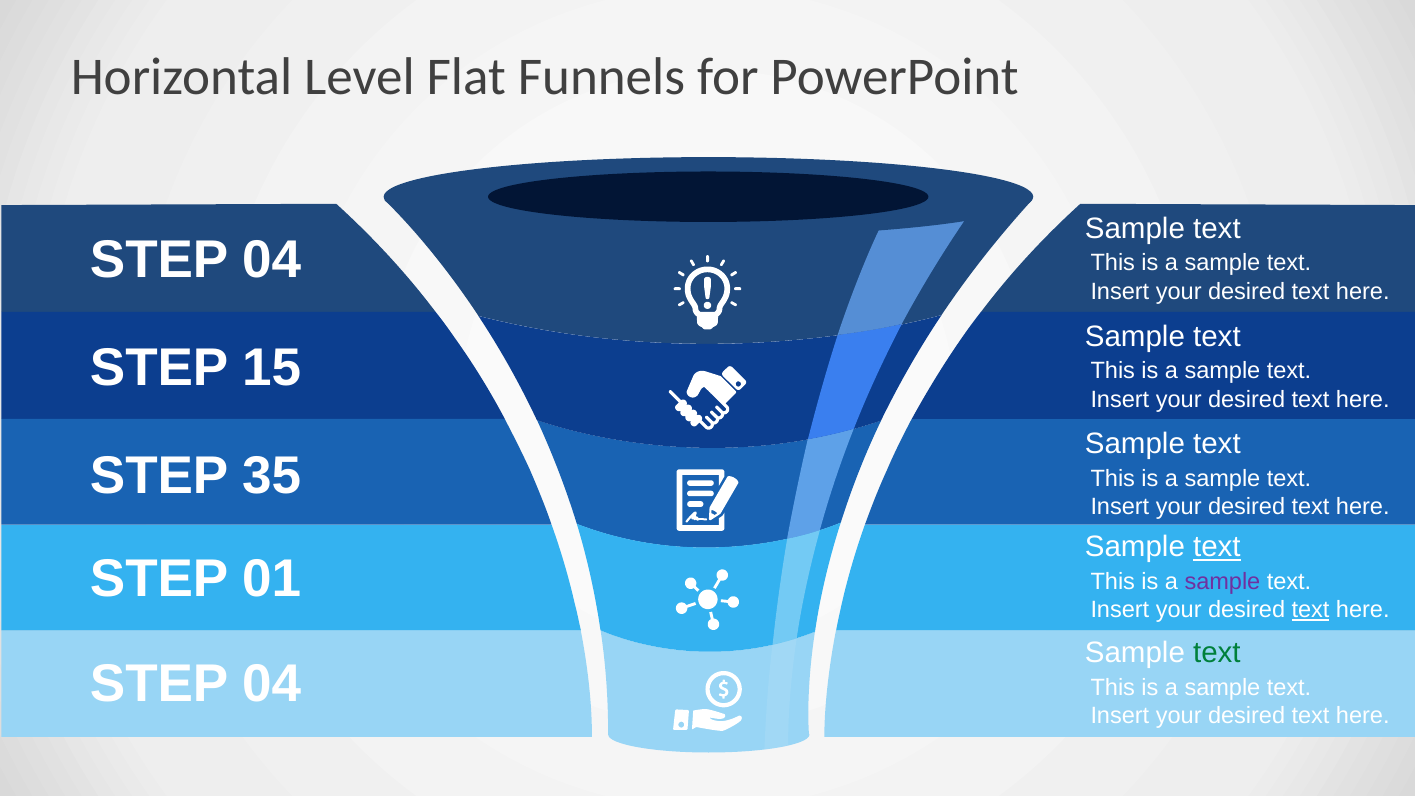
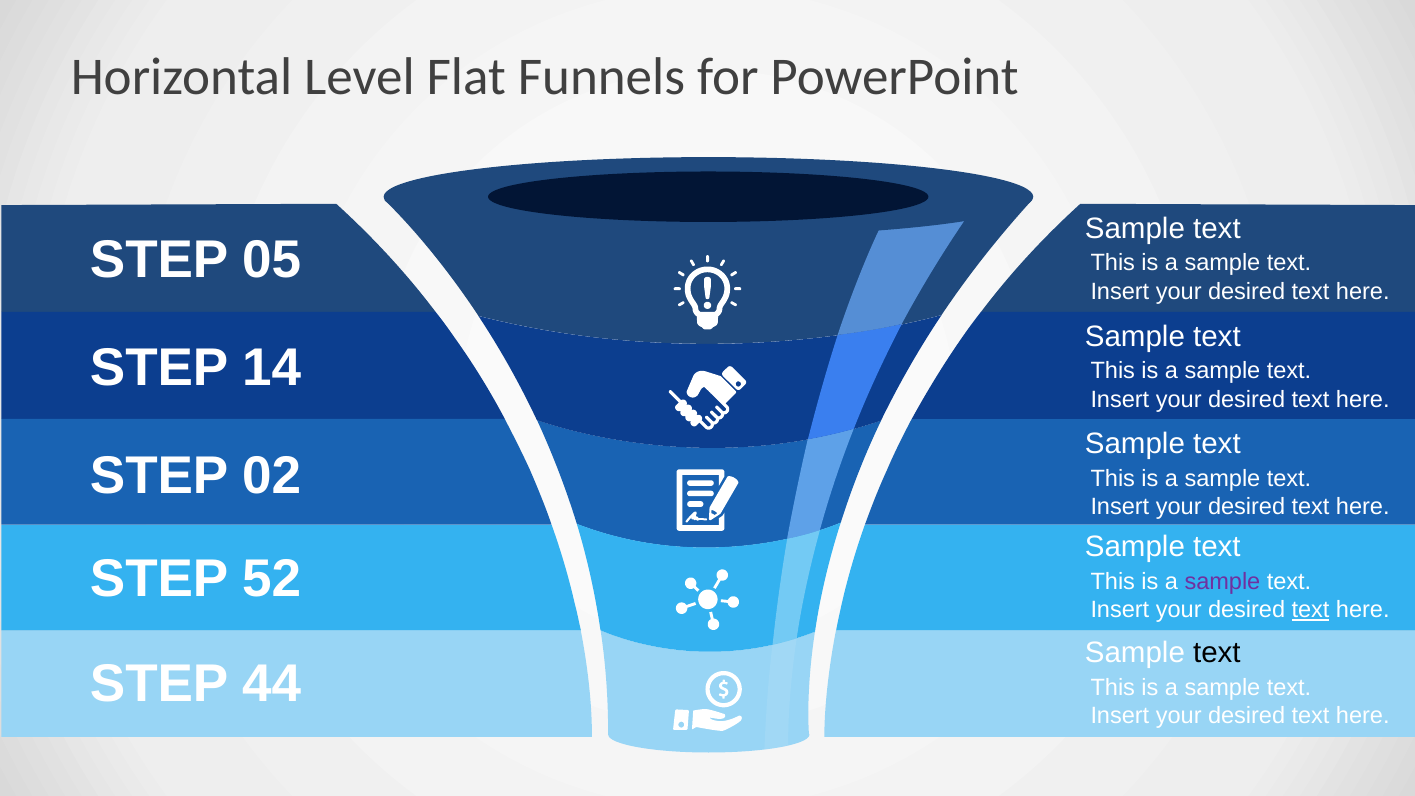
04 at (272, 260): 04 -> 05
15: 15 -> 14
35: 35 -> 02
text at (1217, 547) underline: present -> none
01: 01 -> 52
text at (1217, 653) colour: green -> black
04 at (272, 684): 04 -> 44
